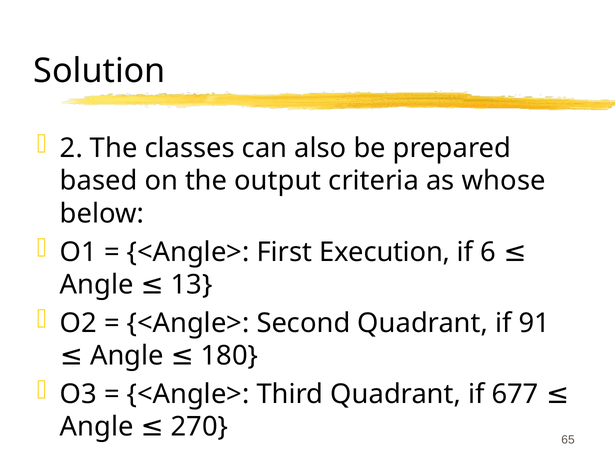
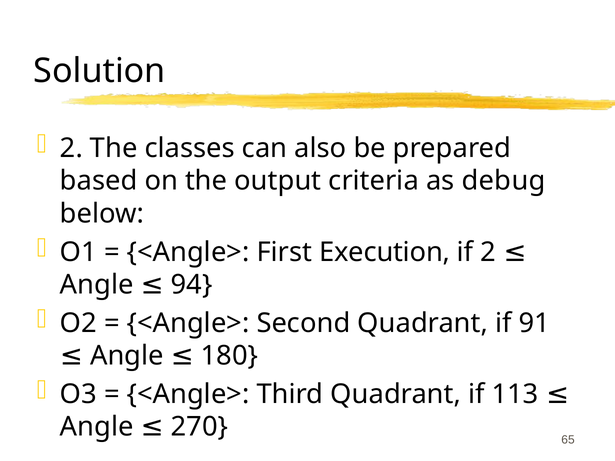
whose: whose -> debug
if 6: 6 -> 2
13: 13 -> 94
677: 677 -> 113
